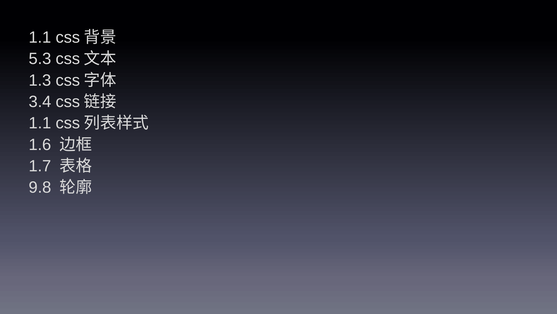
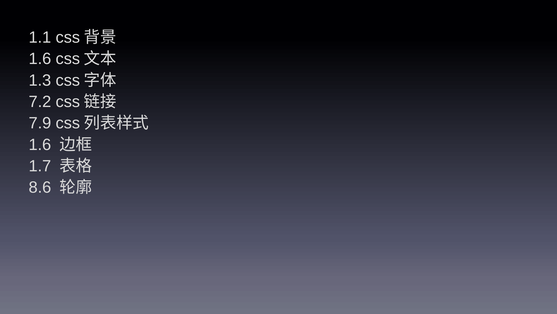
5.3 at (40, 59): 5.3 -> 1.6
3.4: 3.4 -> 7.2
1.1 at (40, 123): 1.1 -> 7.9
9.8: 9.8 -> 8.6
